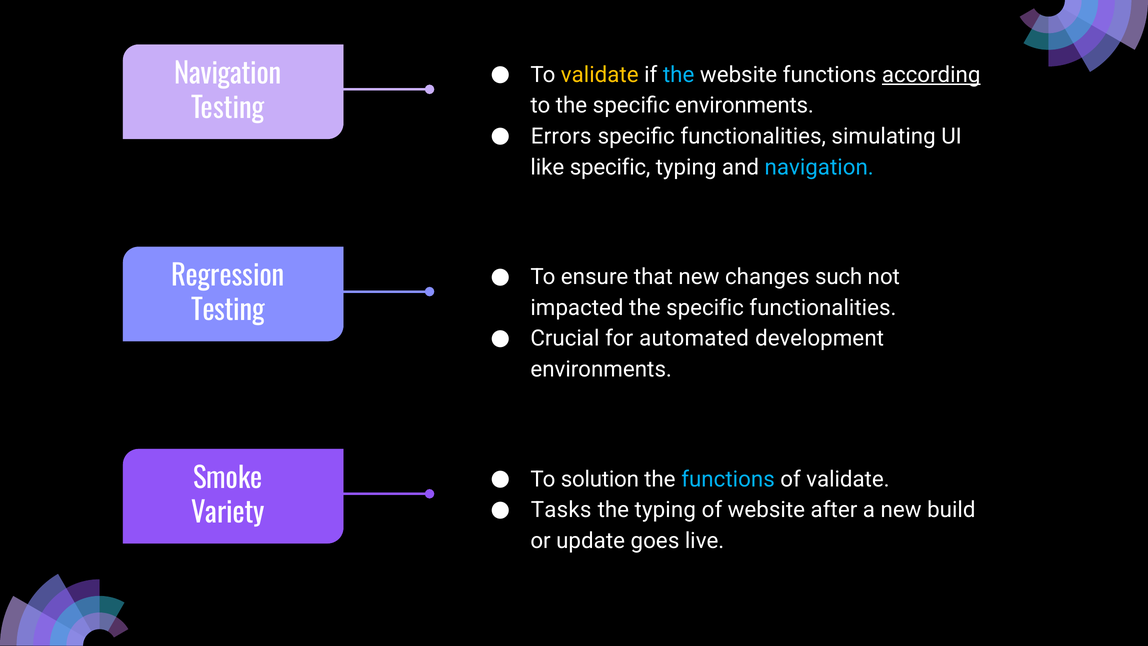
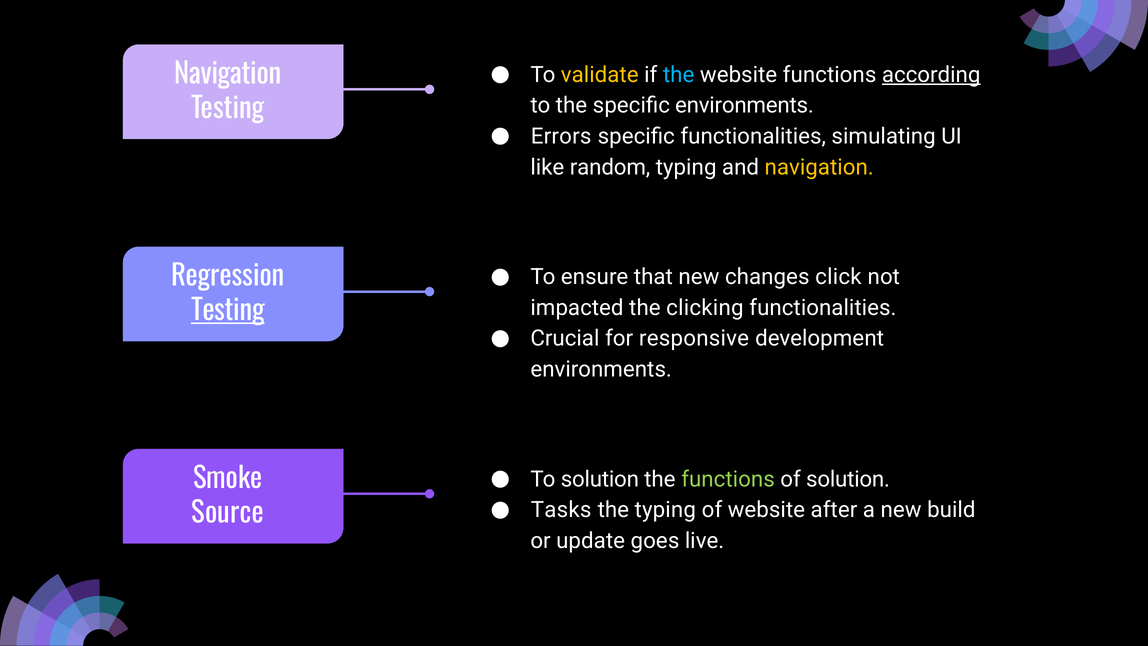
like specific: specific -> random
navigation at (819, 167) colour: light blue -> yellow
such: such -> click
impacted the specific: specific -> clicking
Testing at (228, 311) underline: none -> present
automated: automated -> responsive
functions at (728, 479) colour: light blue -> light green
of validate: validate -> solution
Variety: Variety -> Source
